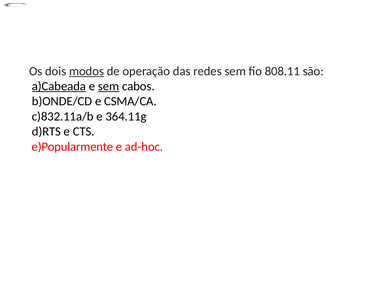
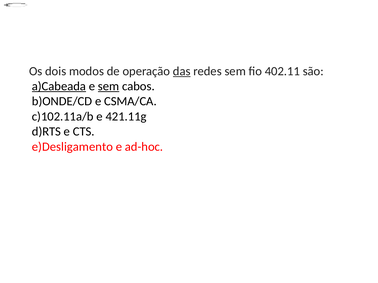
modos underline: present -> none
das underline: none -> present
808.11: 808.11 -> 402.11
c)832.11a/b: c)832.11a/b -> c)102.11a/b
364.11g: 364.11g -> 421.11g
e)Popularmente: e)Popularmente -> e)Desligamento
